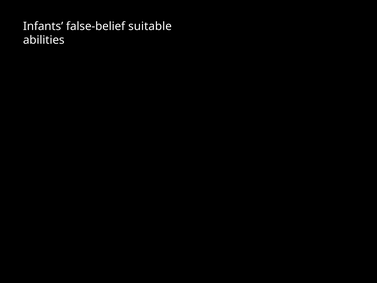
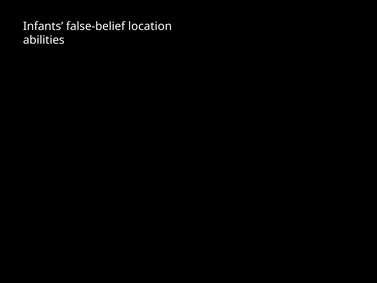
suitable: suitable -> location
